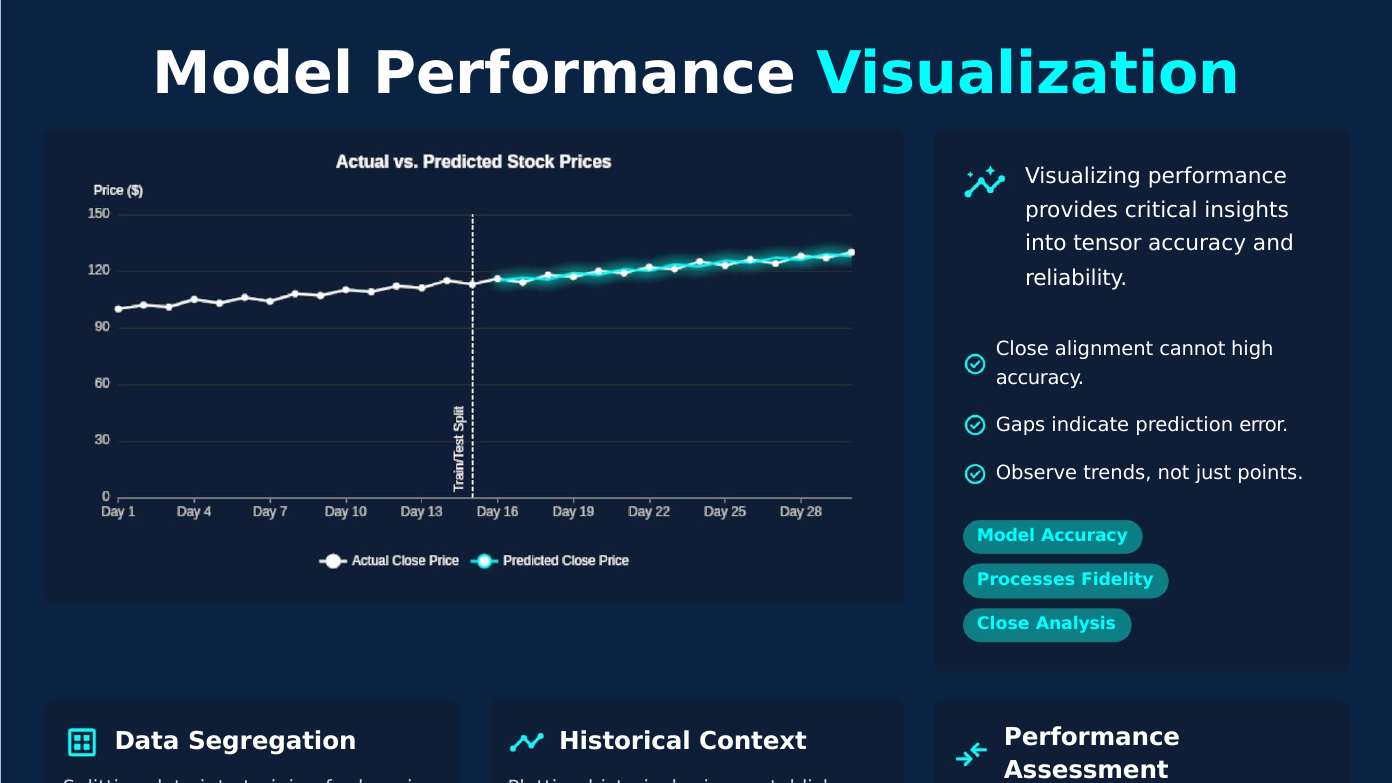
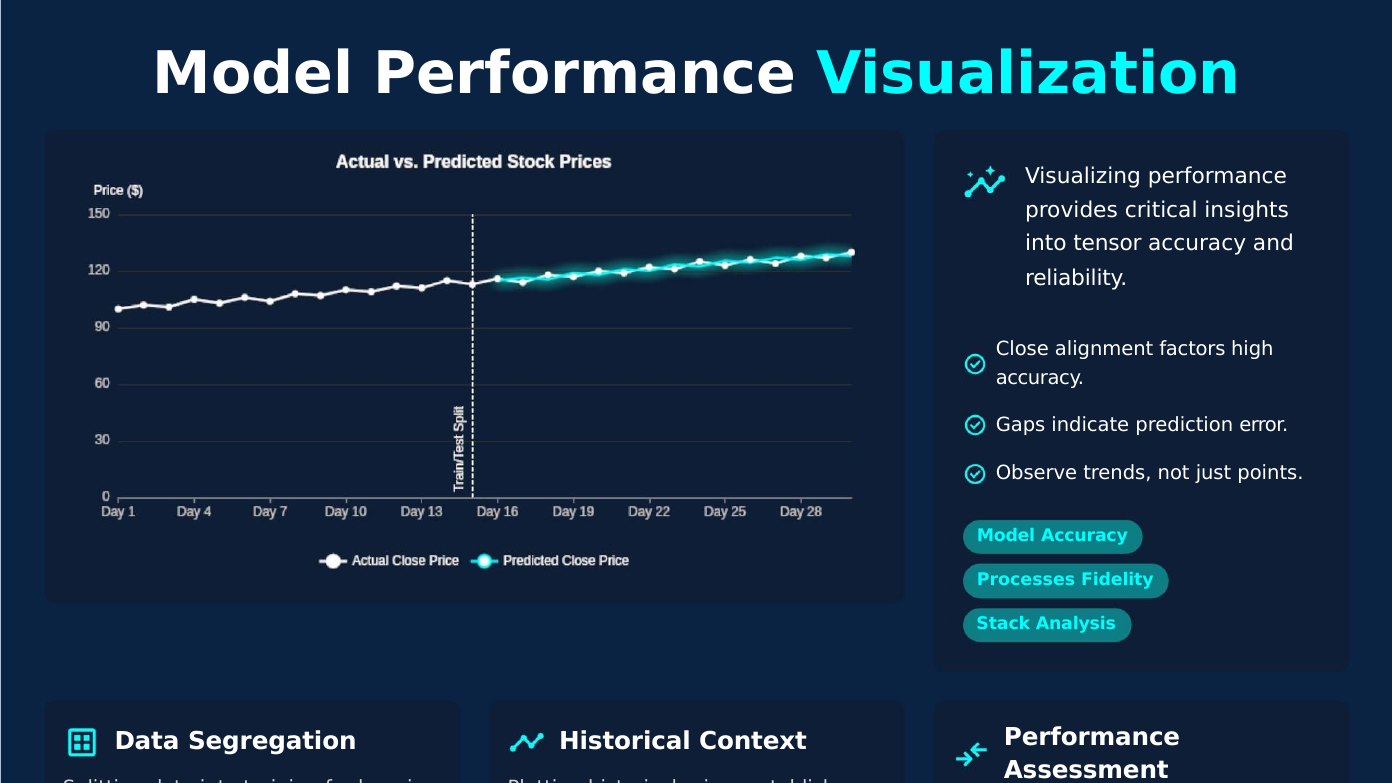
cannot: cannot -> factors
Close at (1003, 623): Close -> Stack
